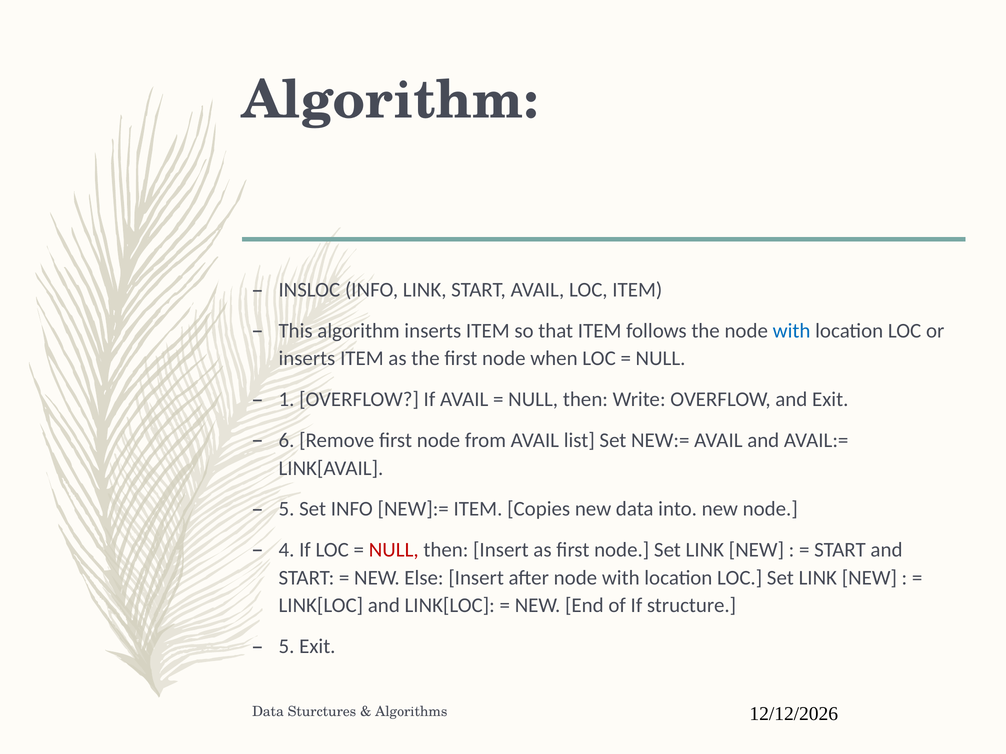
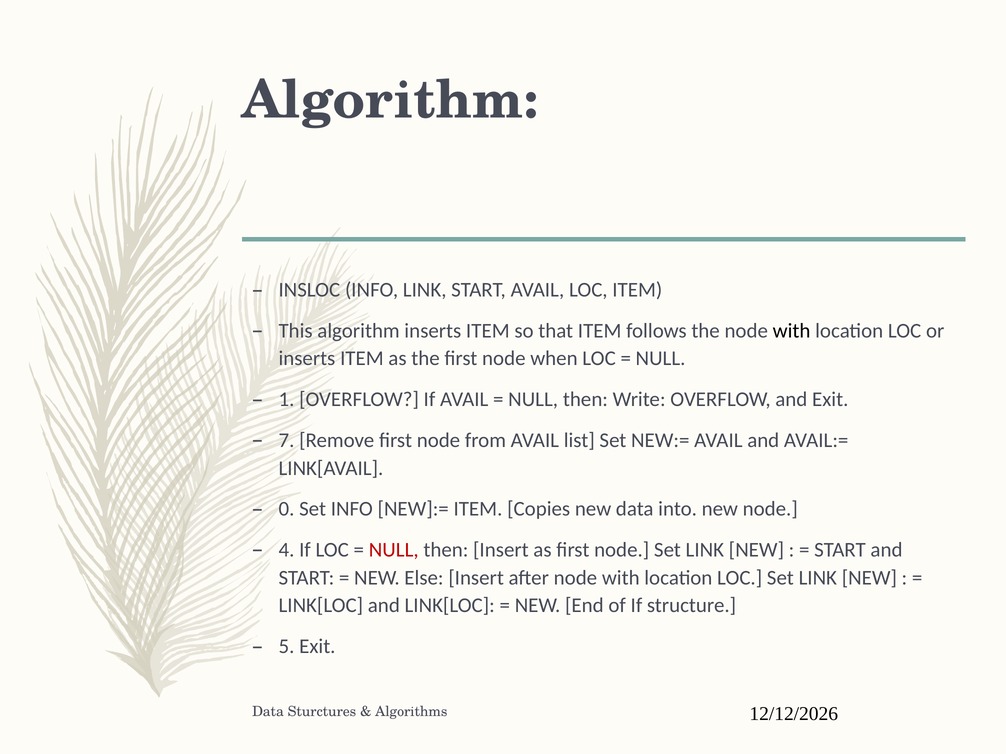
with at (792, 331) colour: blue -> black
6: 6 -> 7
5 at (286, 509): 5 -> 0
